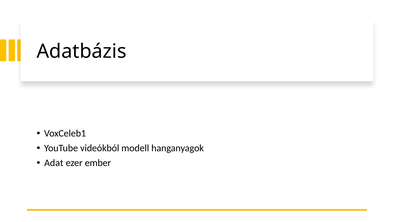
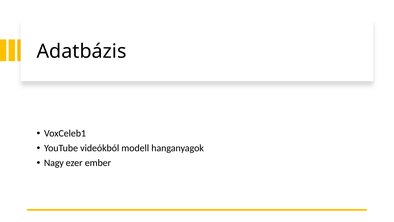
Adat: Adat -> Nagy
